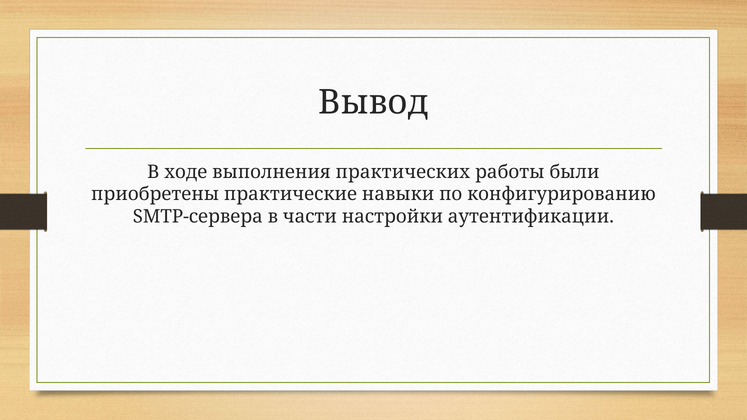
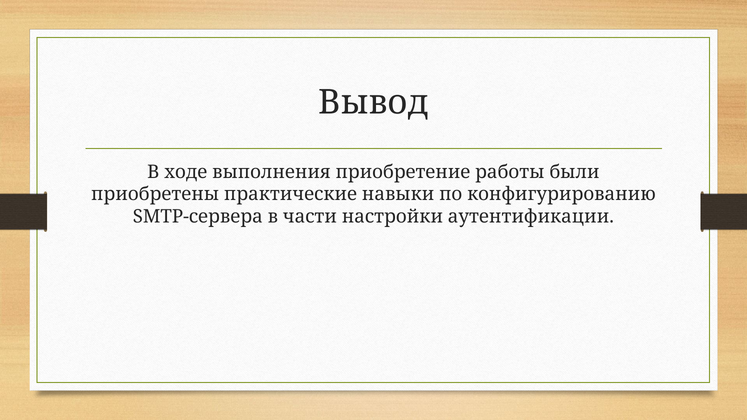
практических: практических -> приобретение
